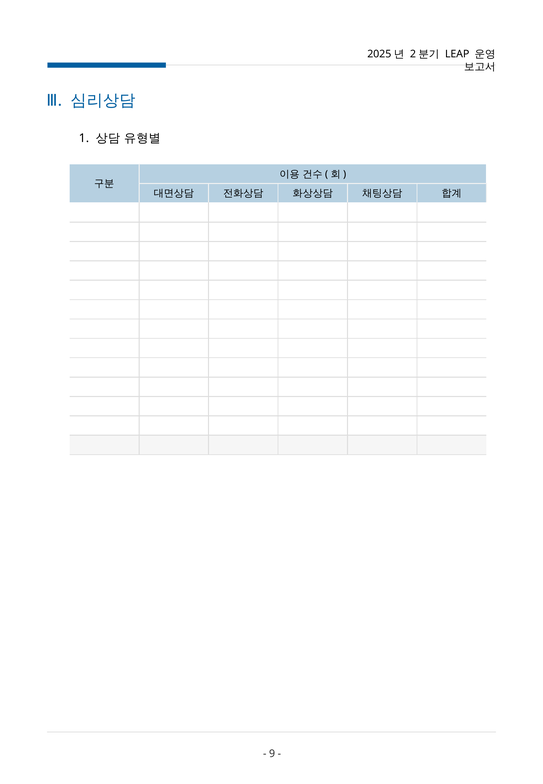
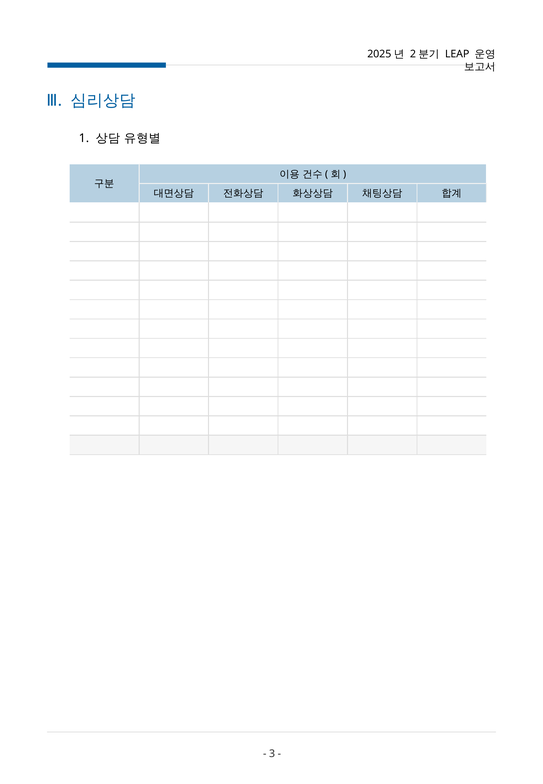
9: 9 -> 3
